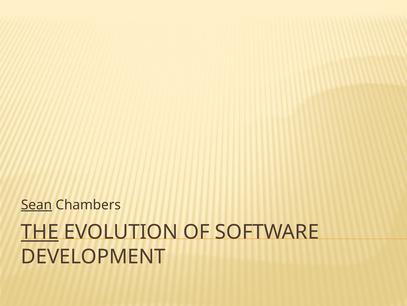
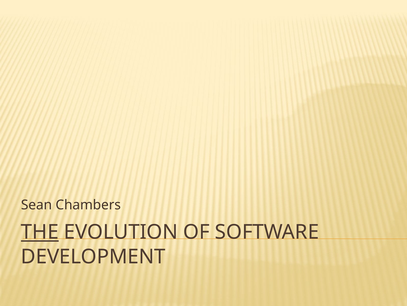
Sean underline: present -> none
